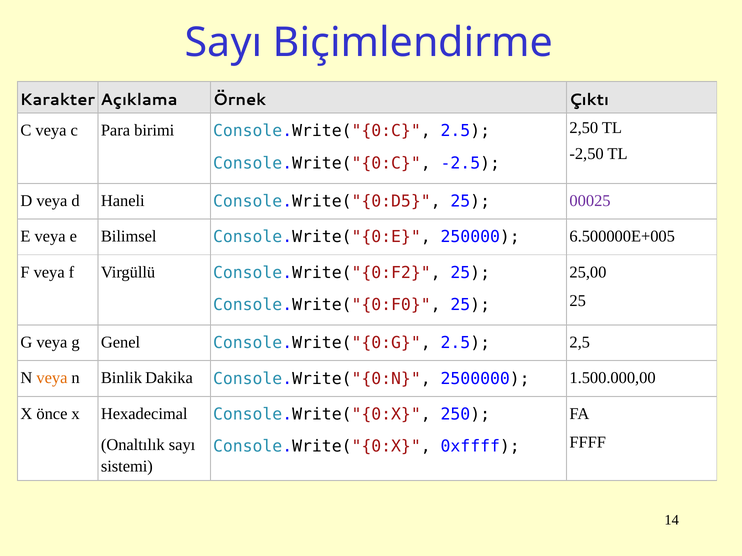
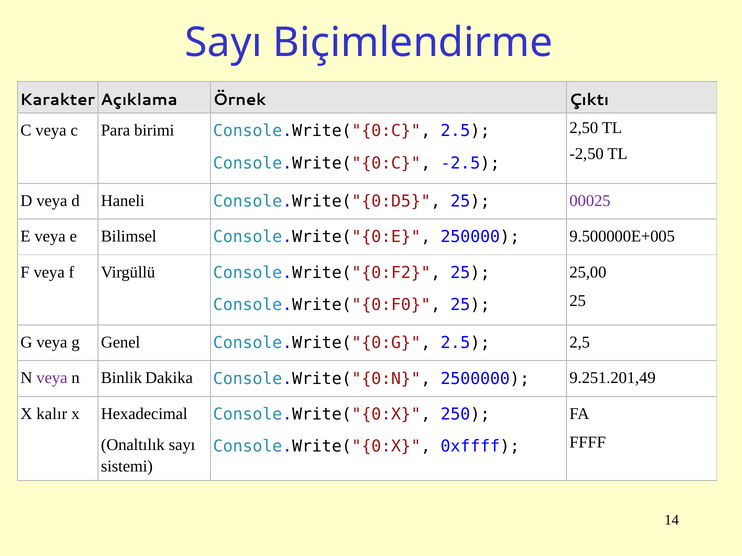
6.500000E+005: 6.500000E+005 -> 9.500000E+005
veya at (52, 378) colour: orange -> purple
1.500.000,00: 1.500.000,00 -> 9.251.201,49
önce: önce -> kalır
